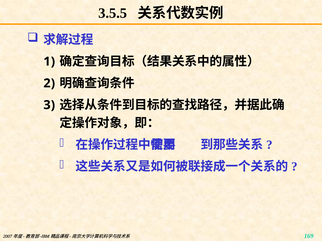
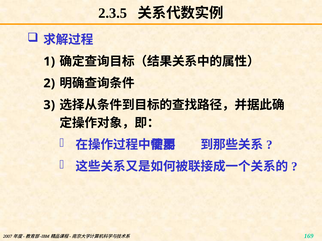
3.5.5: 3.5.5 -> 2.3.5
